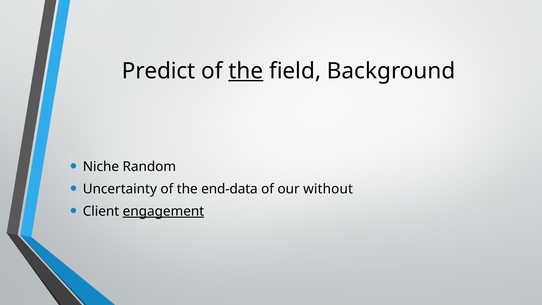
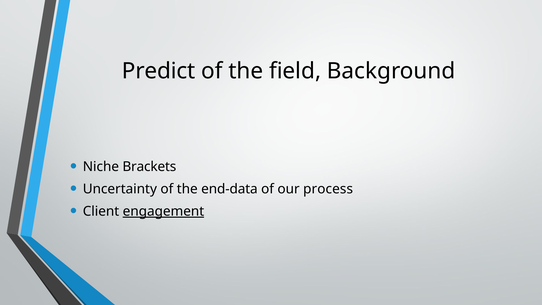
the at (246, 71) underline: present -> none
Random: Random -> Brackets
without: without -> process
